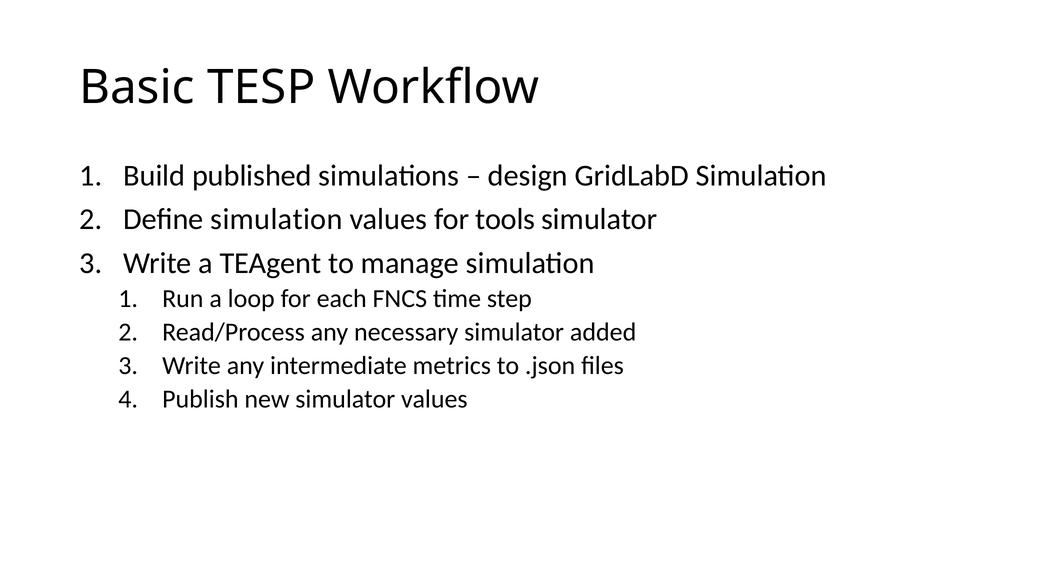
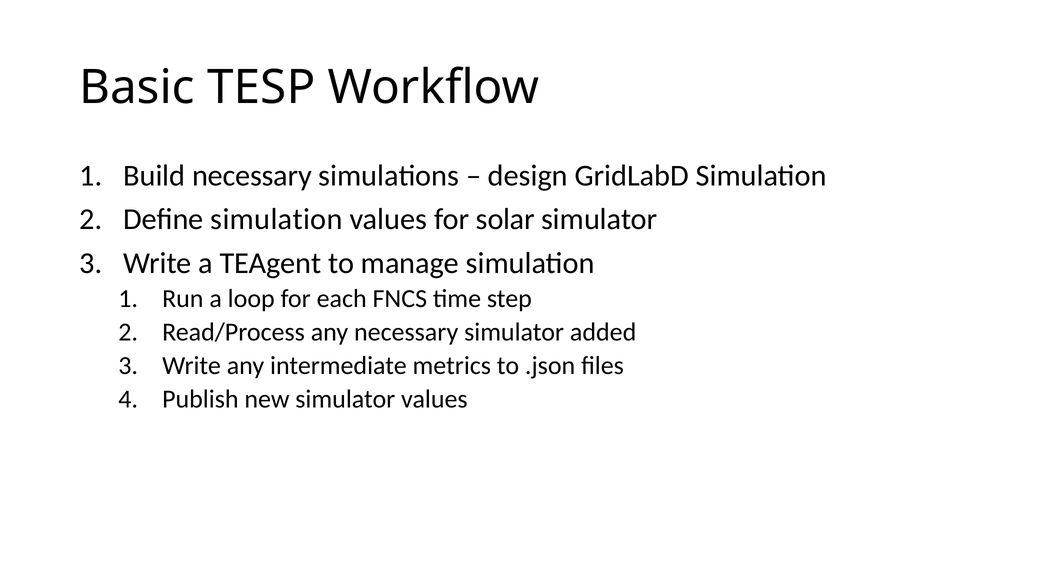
Build published: published -> necessary
tools: tools -> solar
